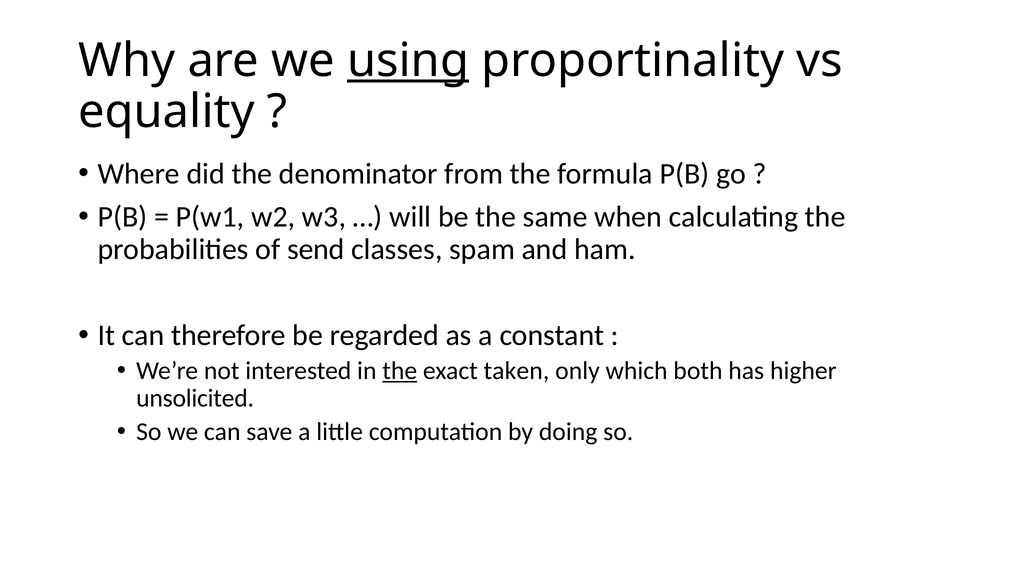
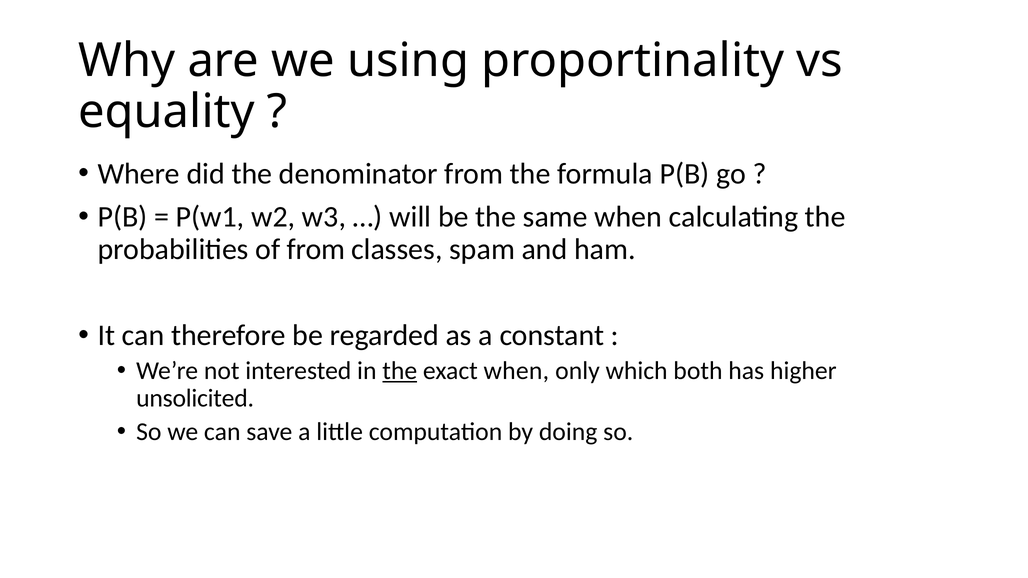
using underline: present -> none
of send: send -> from
exact taken: taken -> when
